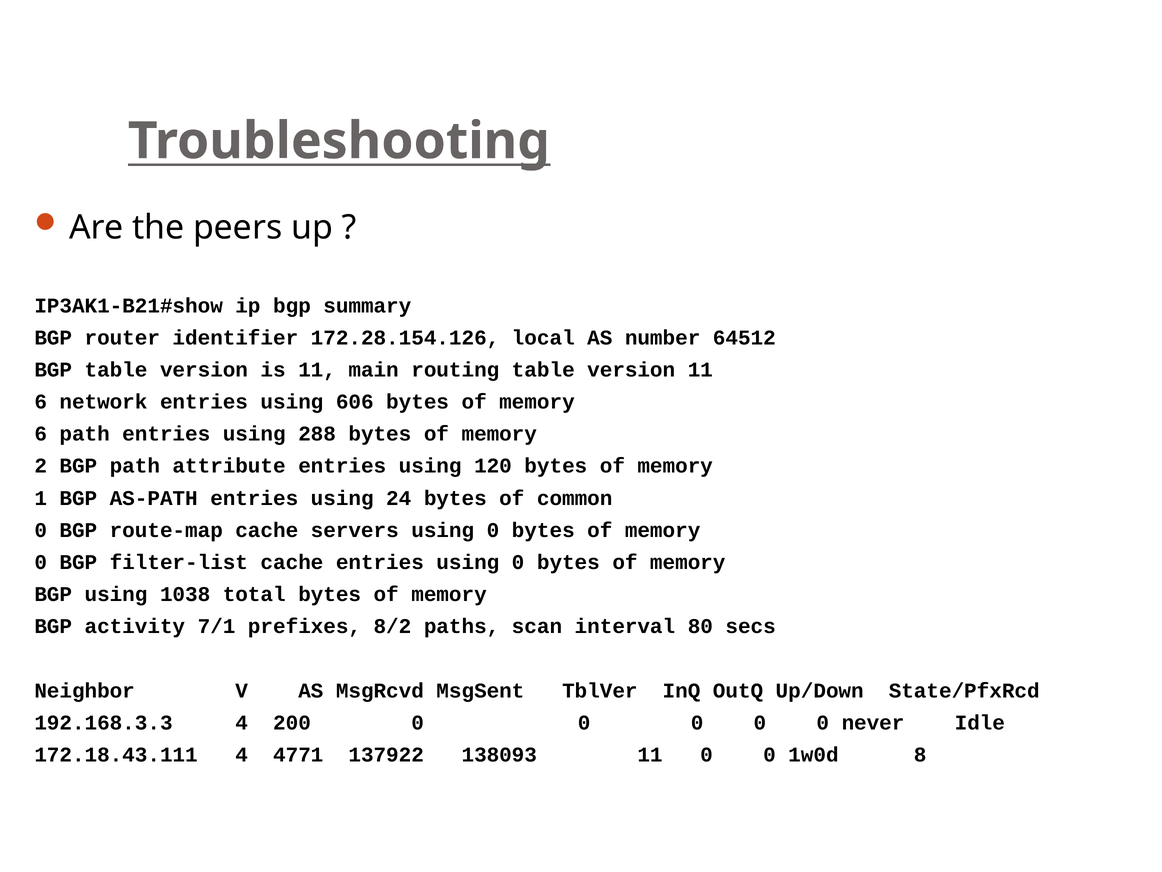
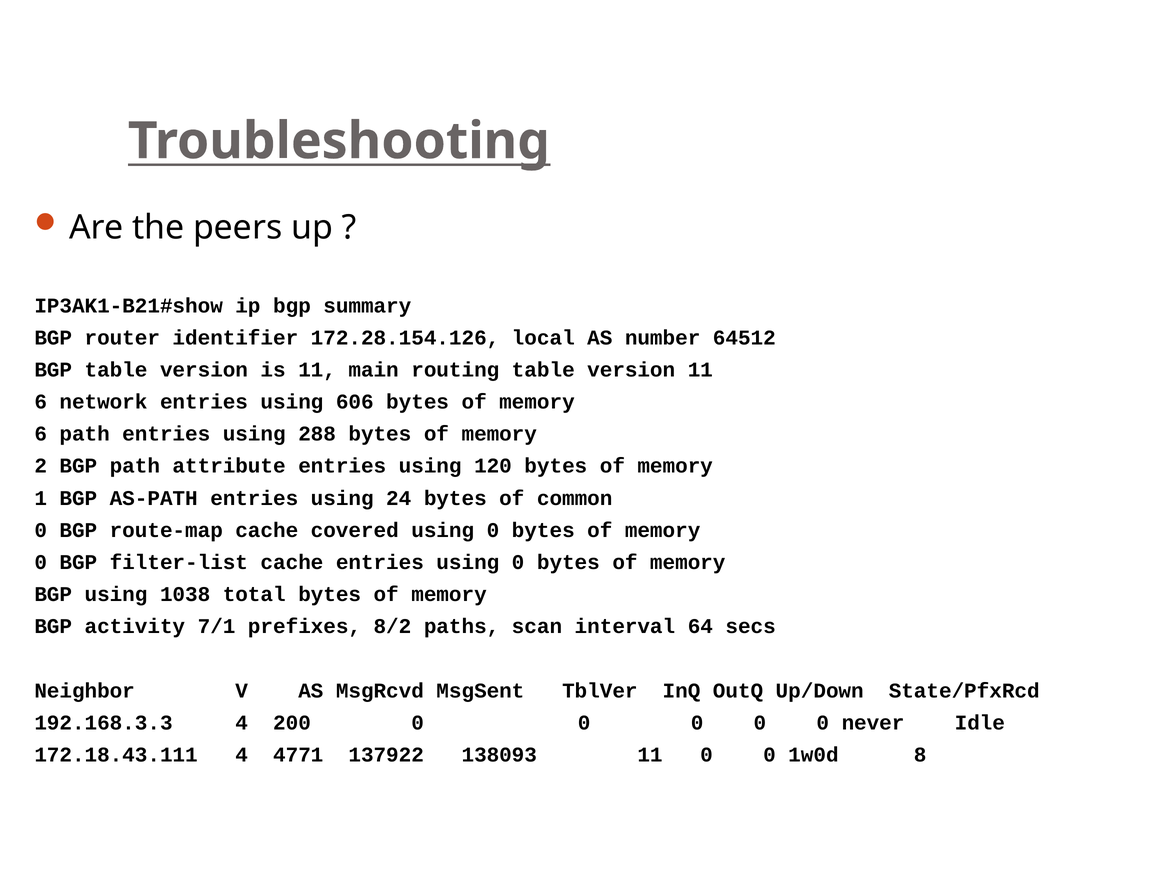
servers: servers -> covered
80: 80 -> 64
